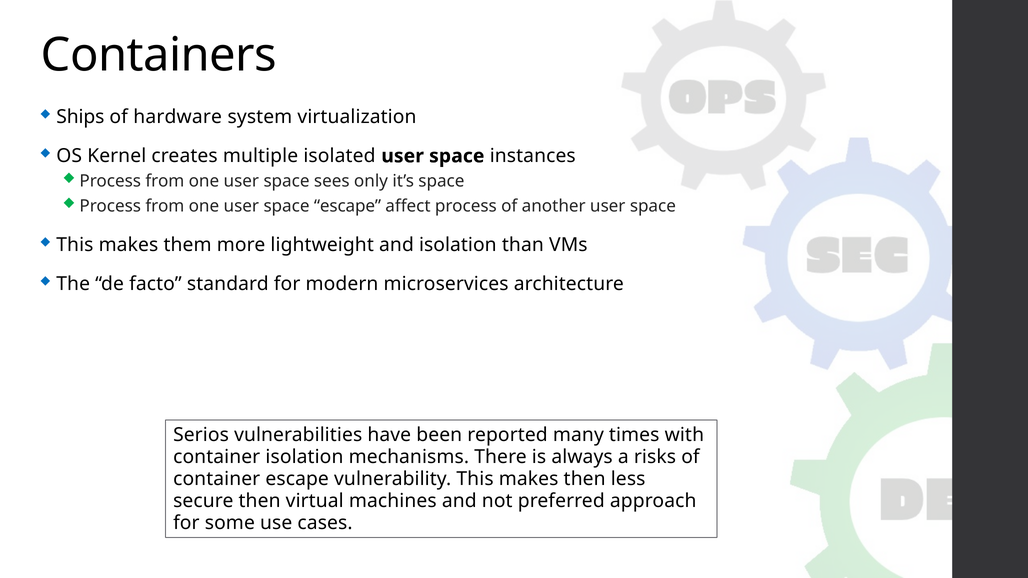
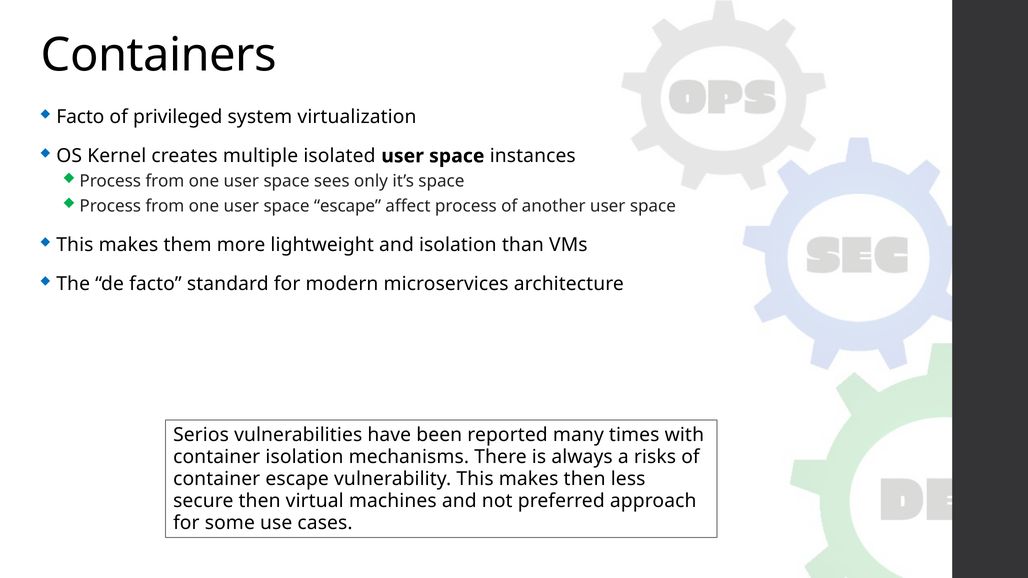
Ships at (80, 117): Ships -> Facto
hardware: hardware -> privileged
